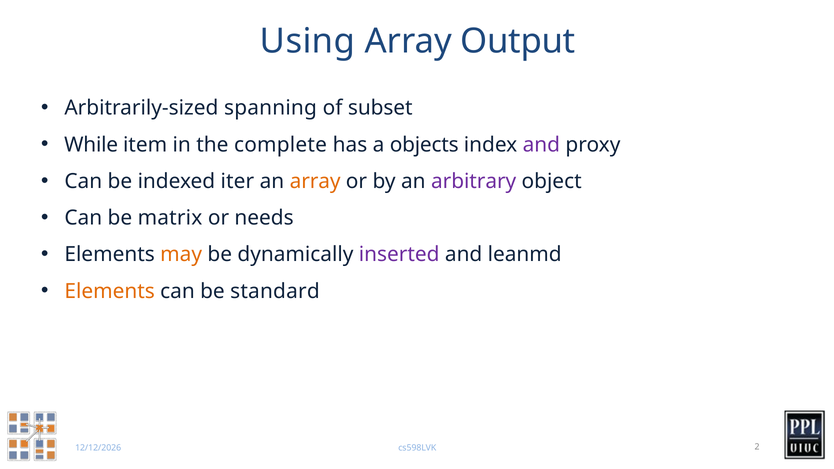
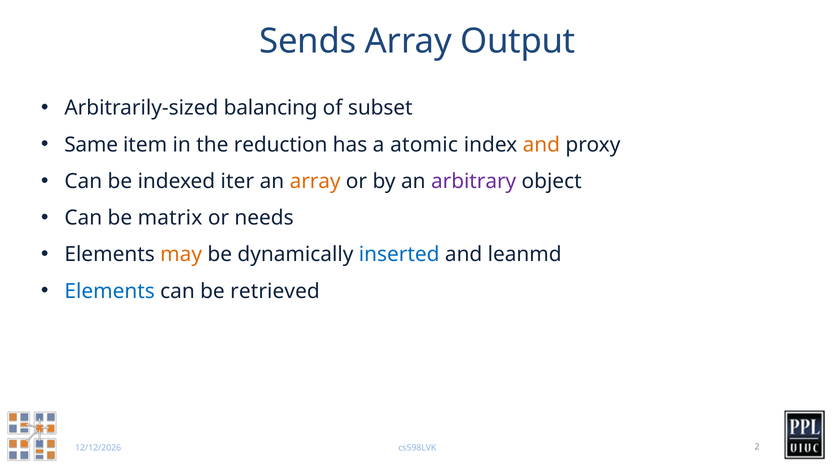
Using: Using -> Sends
spanning: spanning -> balancing
While: While -> Same
complete: complete -> reduction
objects: objects -> atomic
and at (541, 145) colour: purple -> orange
inserted colour: purple -> blue
Elements at (110, 291) colour: orange -> blue
standard: standard -> retrieved
